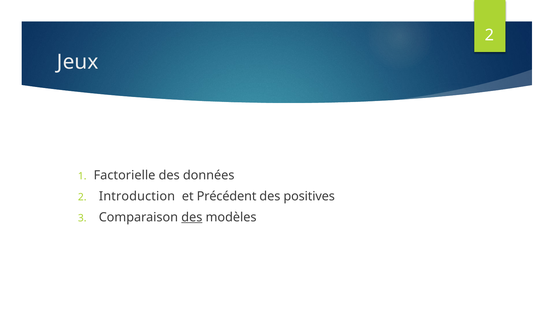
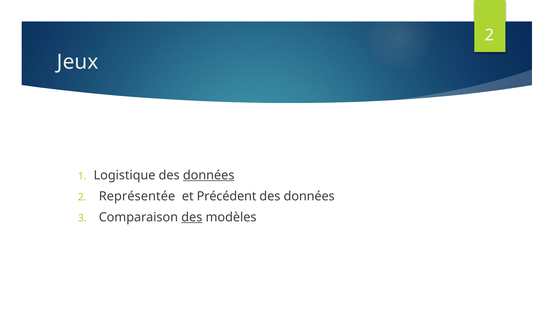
Factorielle: Factorielle -> Logistique
données at (209, 175) underline: none -> present
Introduction: Introduction -> Représentée
positives at (309, 196): positives -> données
